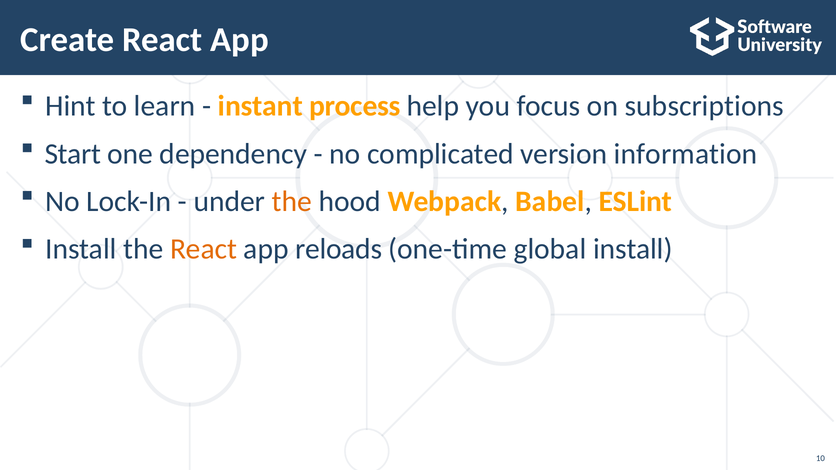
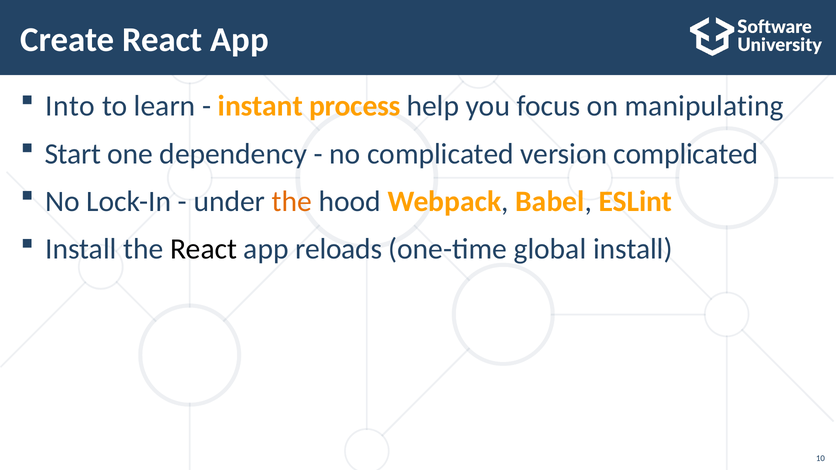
Hint: Hint -> Into
subscriptions: subscriptions -> manipulating
version information: information -> complicated
React at (203, 249) colour: orange -> black
